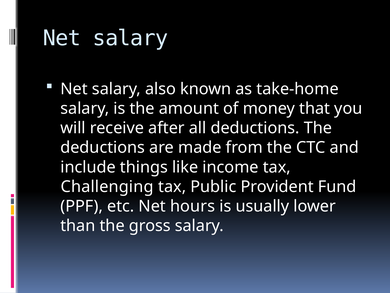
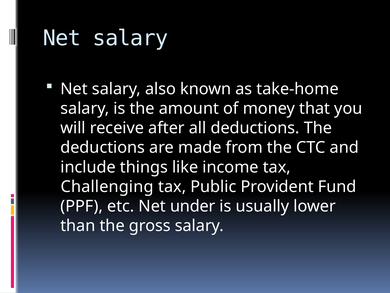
hours: hours -> under
